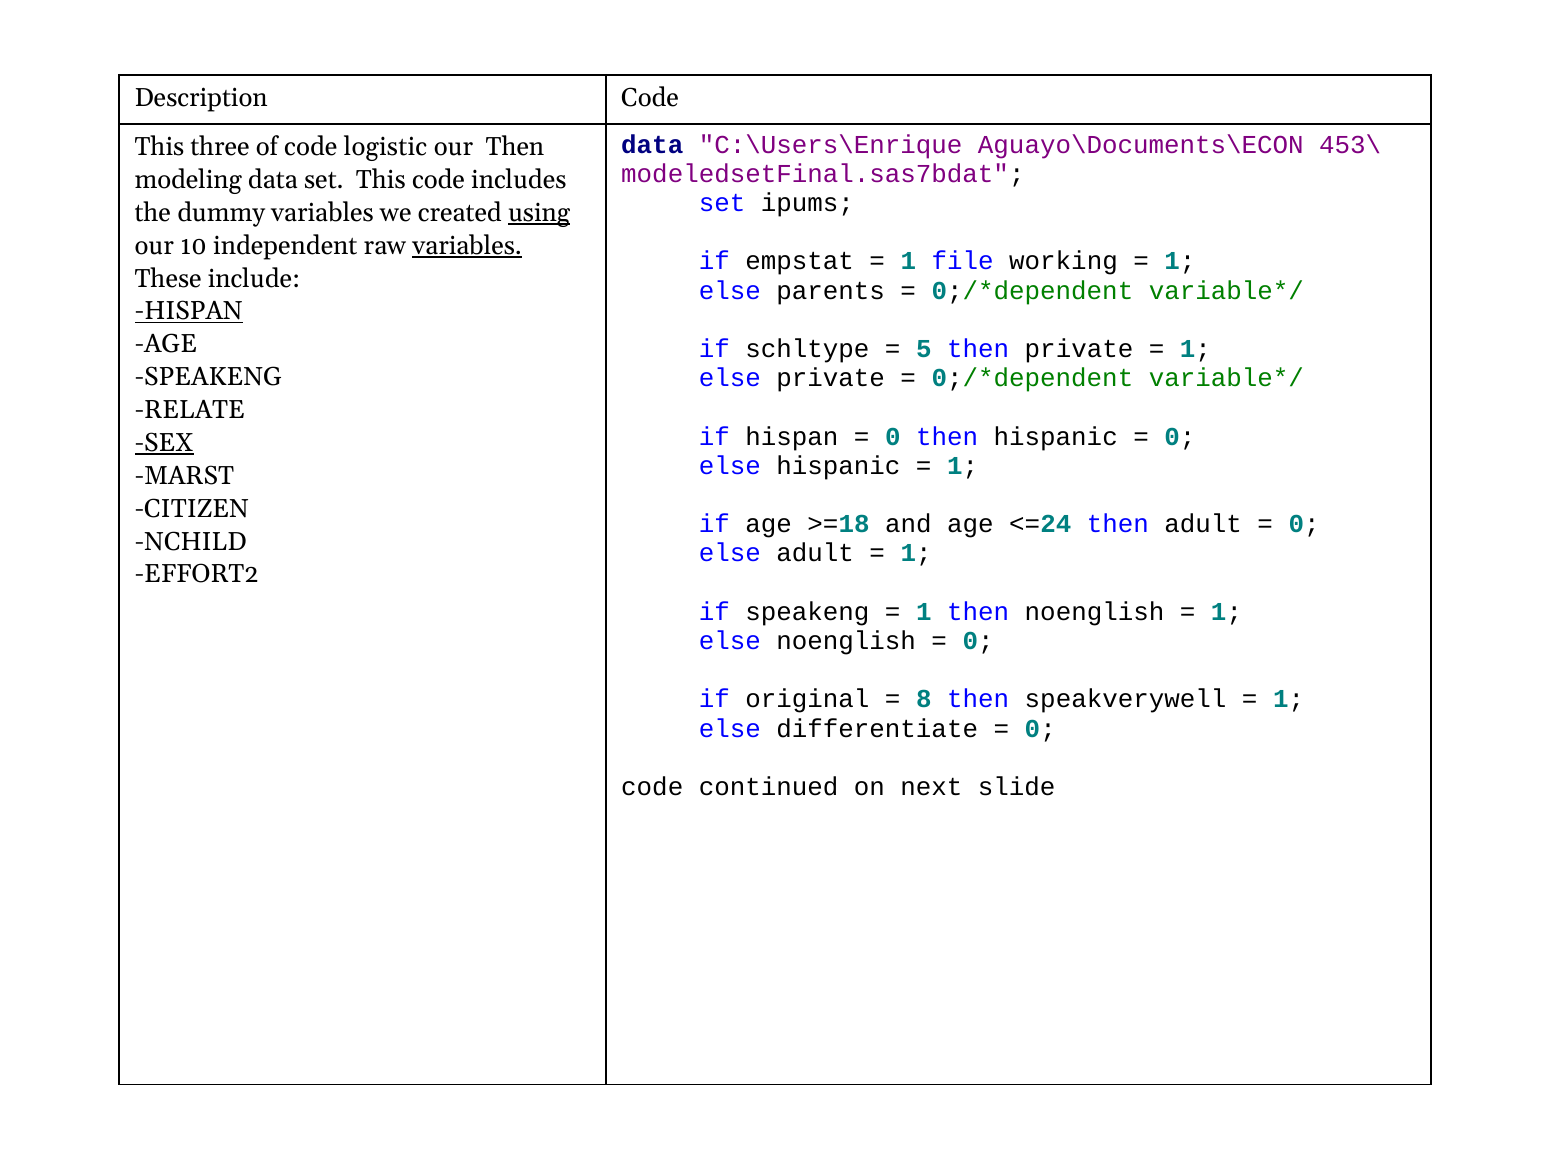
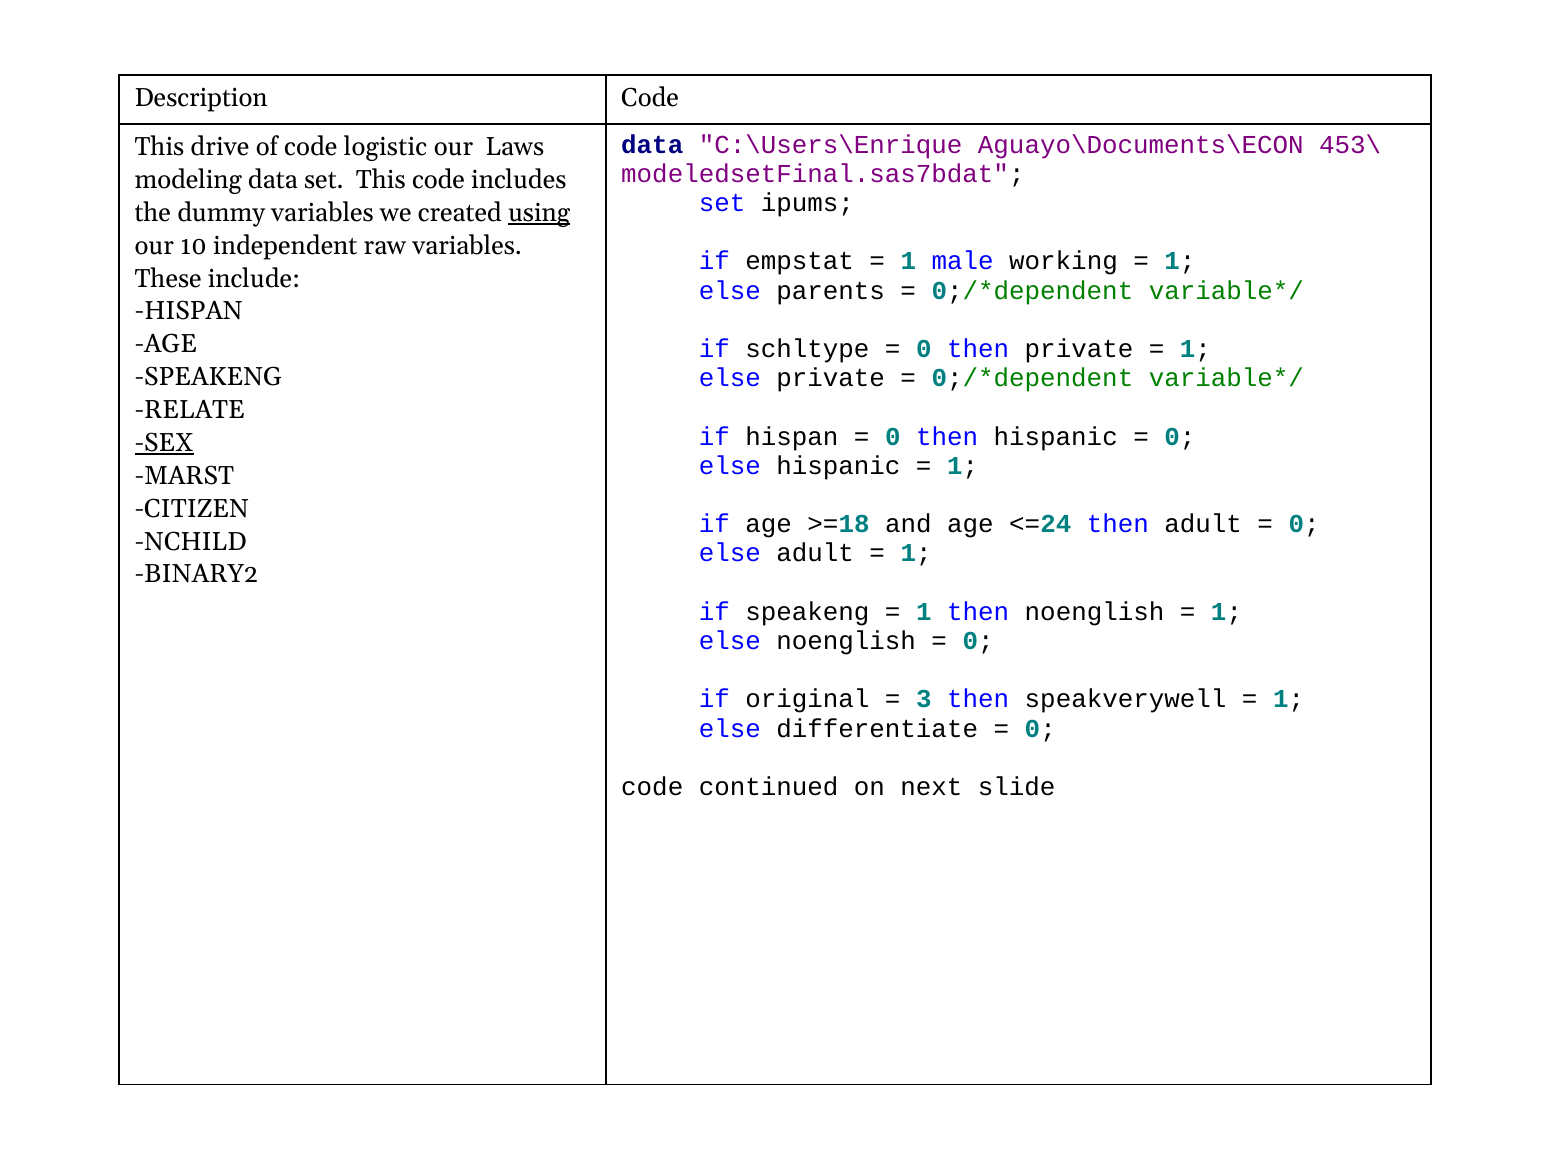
three: three -> drive
our Then: Then -> Laws
variables at (467, 246) underline: present -> none
file: file -> male
HISPAN at (189, 311) underline: present -> none
5 at (924, 349): 5 -> 0
EFFORT2: EFFORT2 -> BINARY2
8: 8 -> 3
